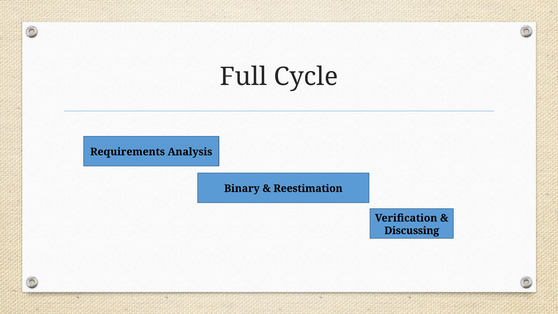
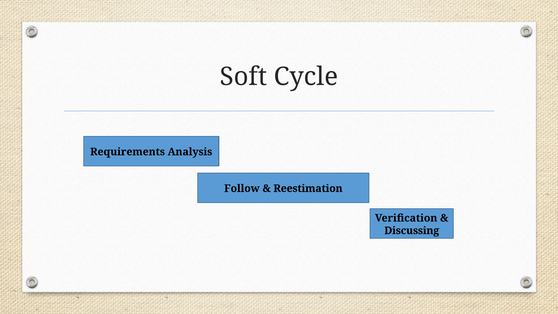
Full: Full -> Soft
Binary: Binary -> Follow
